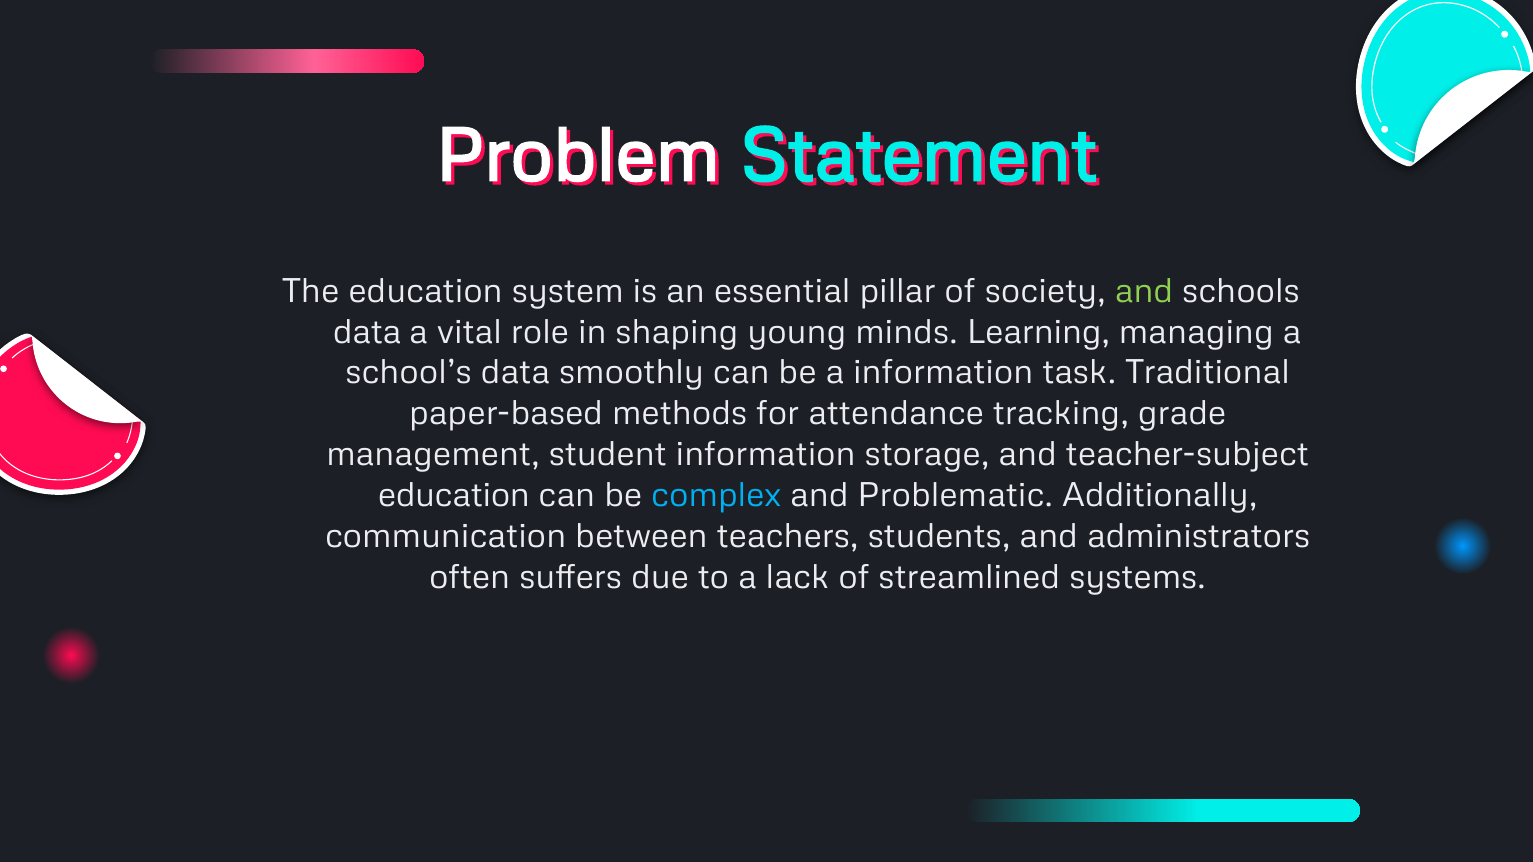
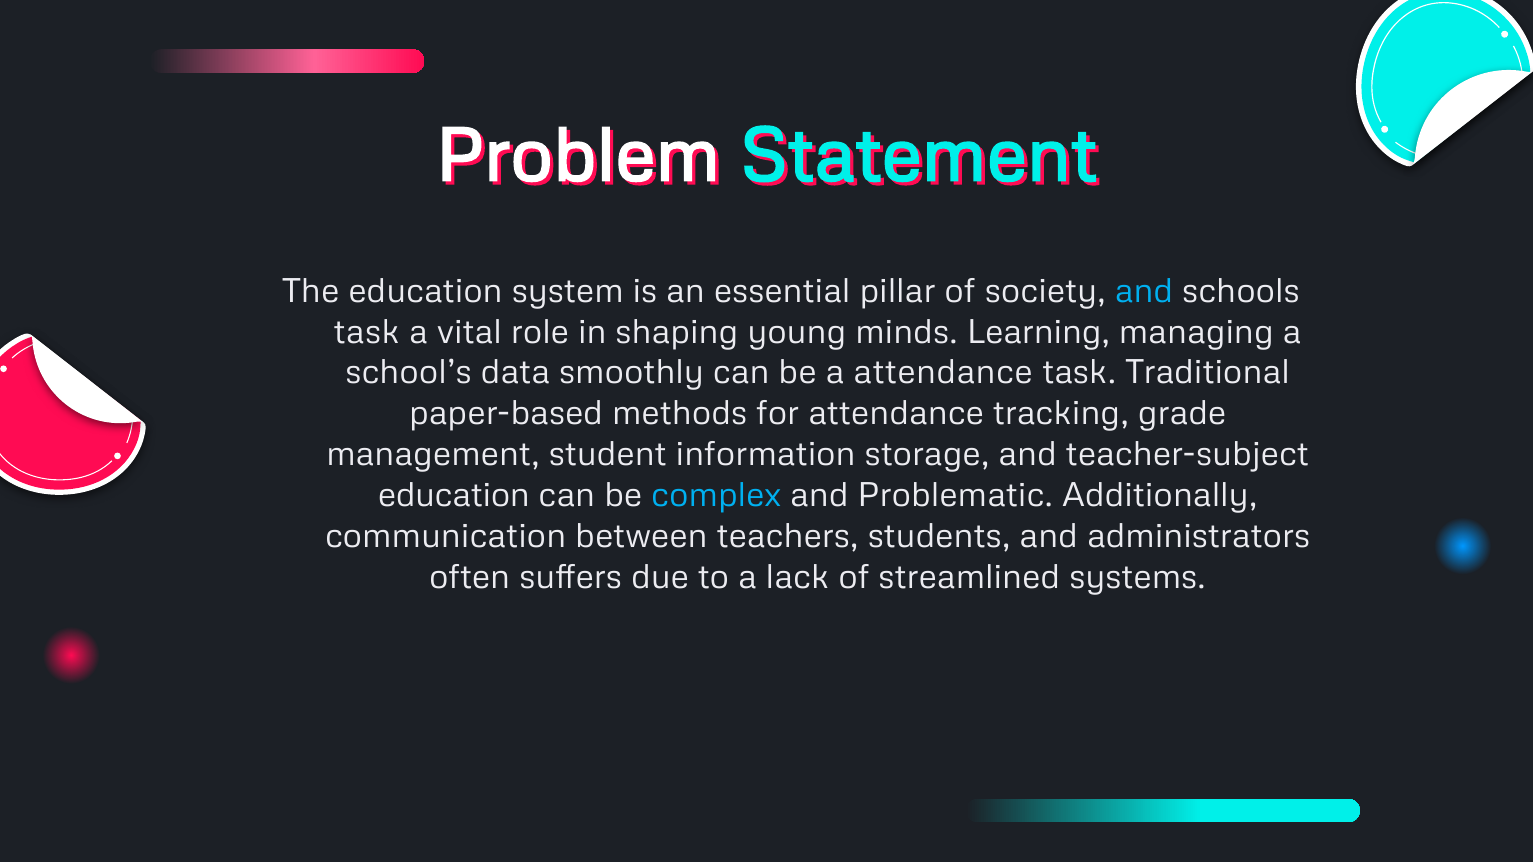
and at (1144, 291) colour: light green -> light blue
data at (367, 332): data -> task
a information: information -> attendance
